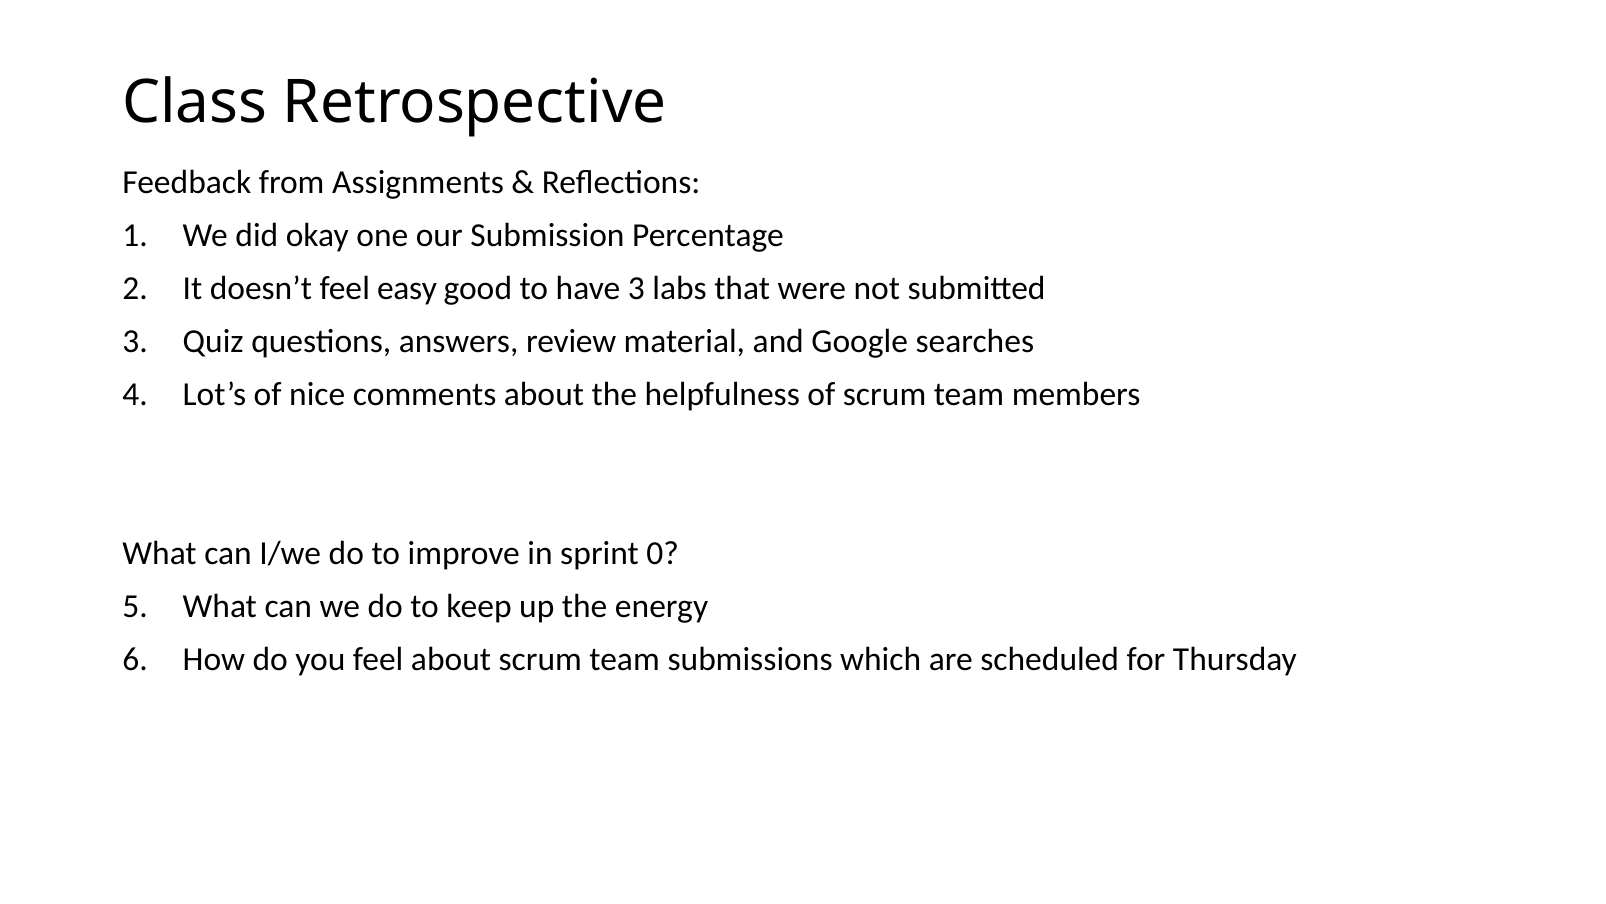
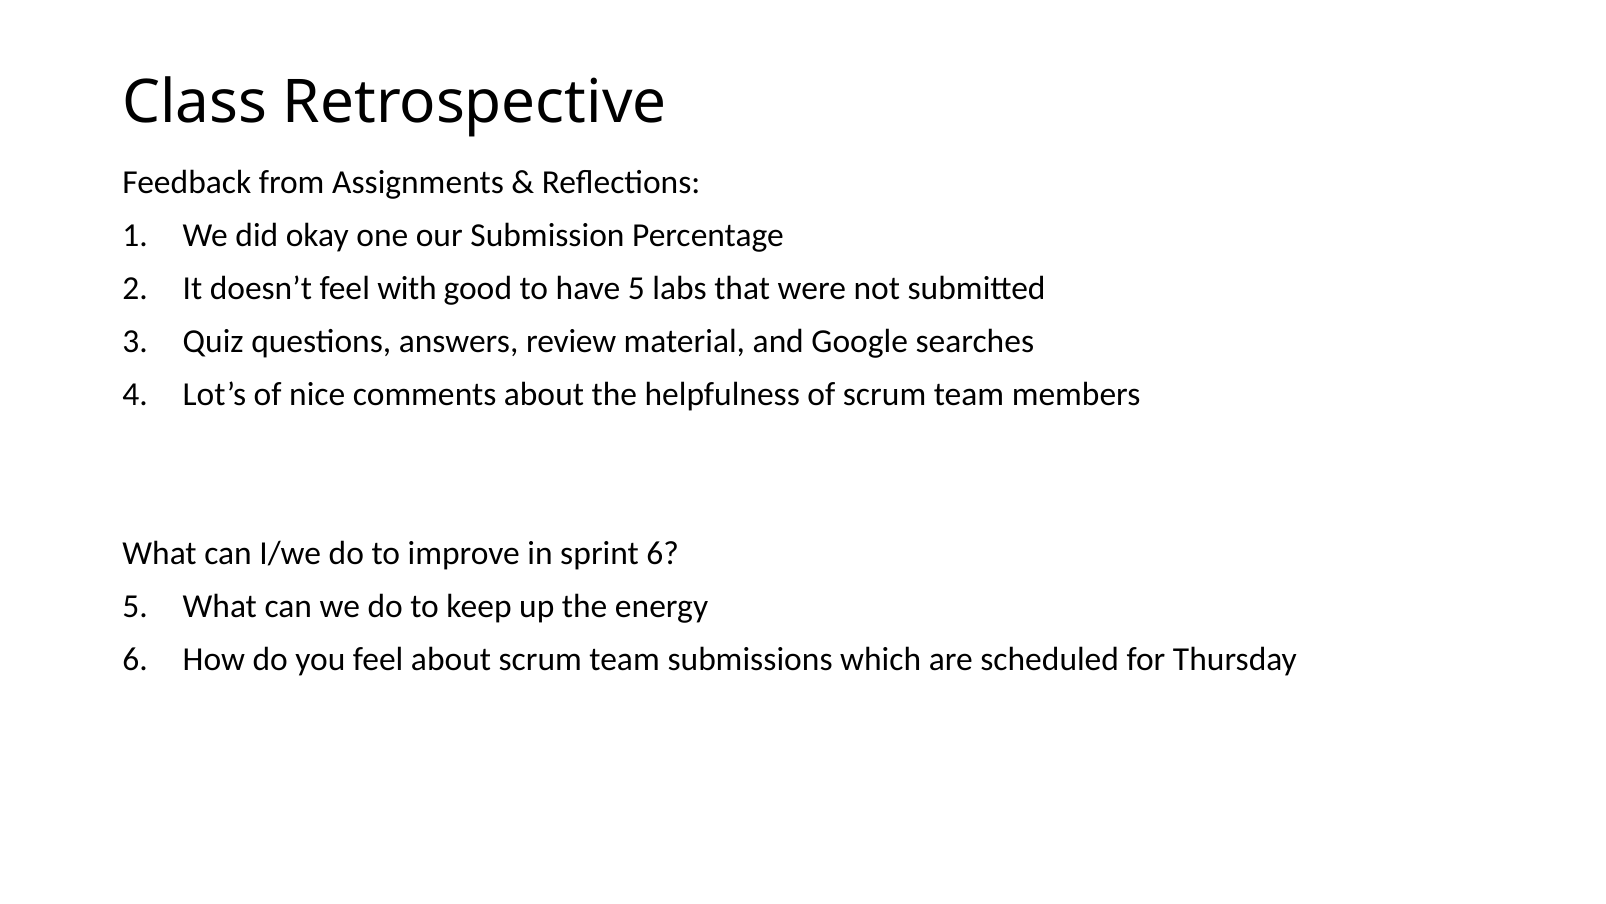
easy: easy -> with
have 3: 3 -> 5
sprint 0: 0 -> 6
